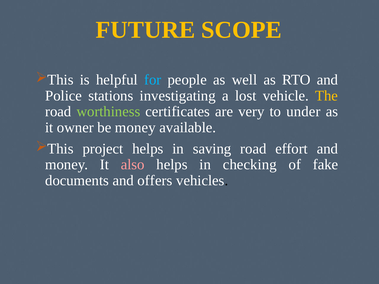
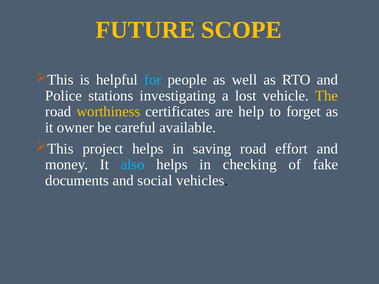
worthiness colour: light green -> yellow
very: very -> help
under: under -> forget
be money: money -> careful
also colour: pink -> light blue
offers: offers -> social
